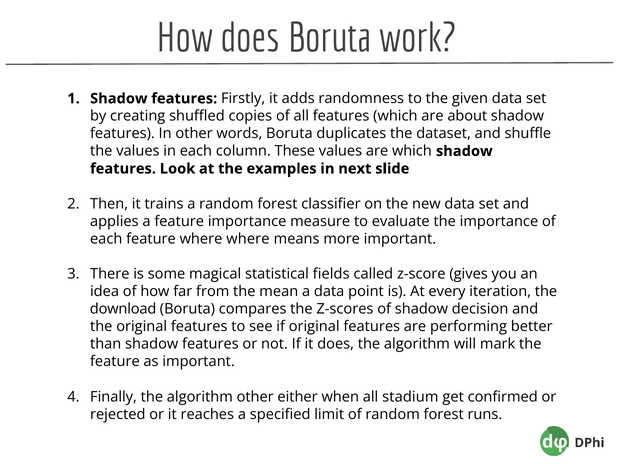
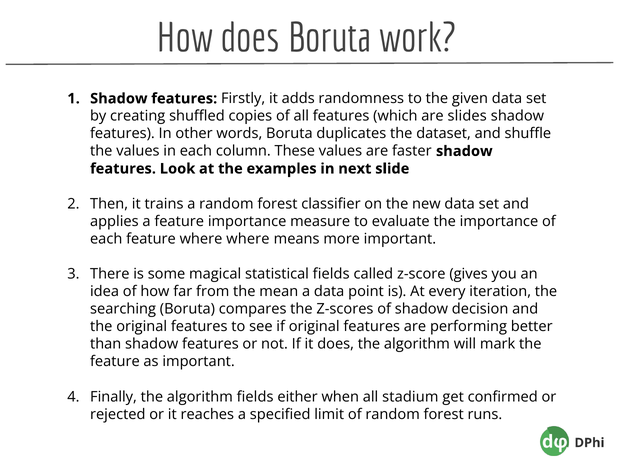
about: about -> slides
are which: which -> faster
download: download -> searching
algorithm other: other -> fields
